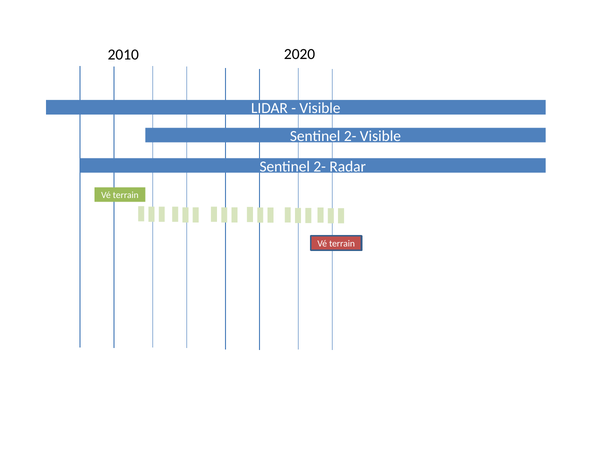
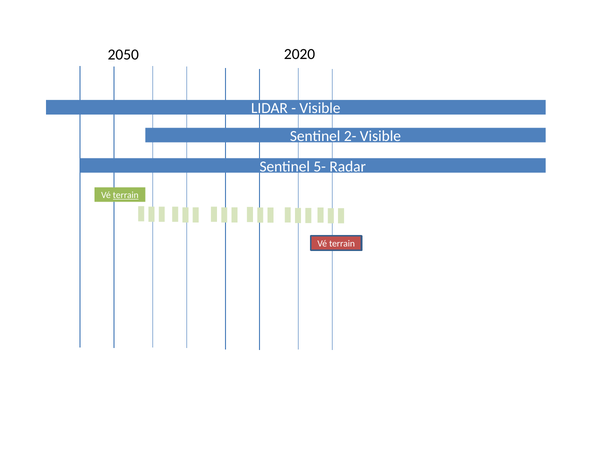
2010: 2010 -> 2050
2- at (320, 167): 2- -> 5-
terrain at (126, 195) underline: none -> present
